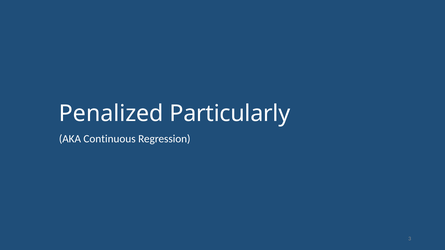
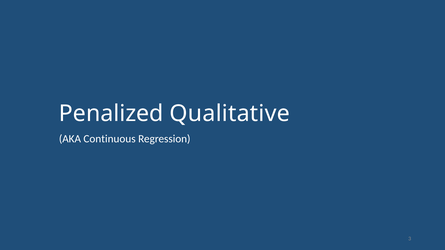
Particularly: Particularly -> Qualitative
